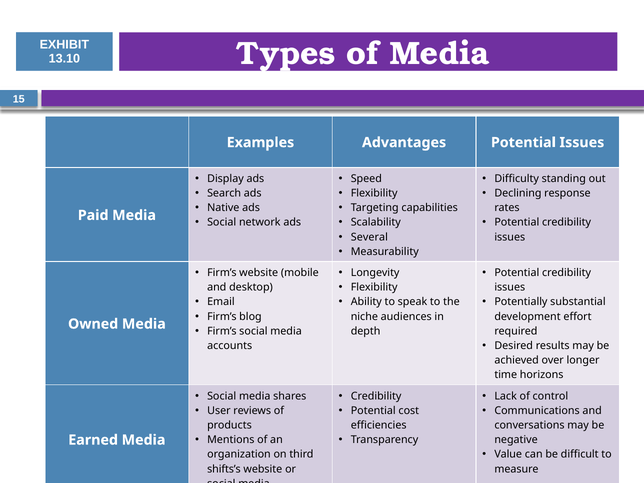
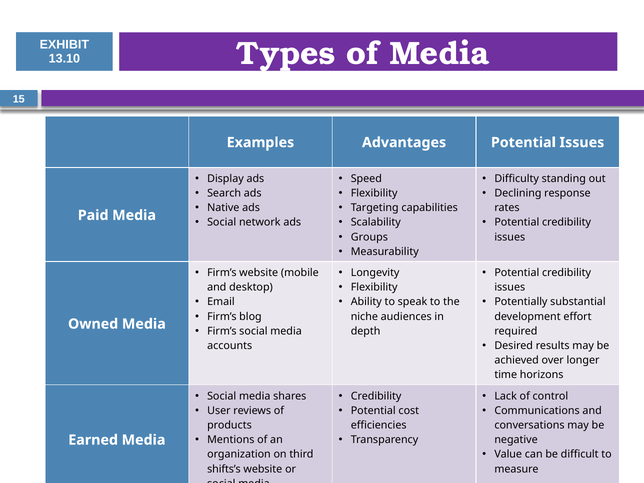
Several: Several -> Groups
